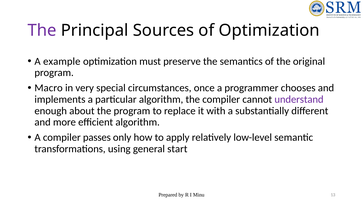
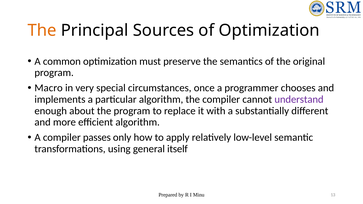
The at (42, 30) colour: purple -> orange
example: example -> common
start: start -> itself
